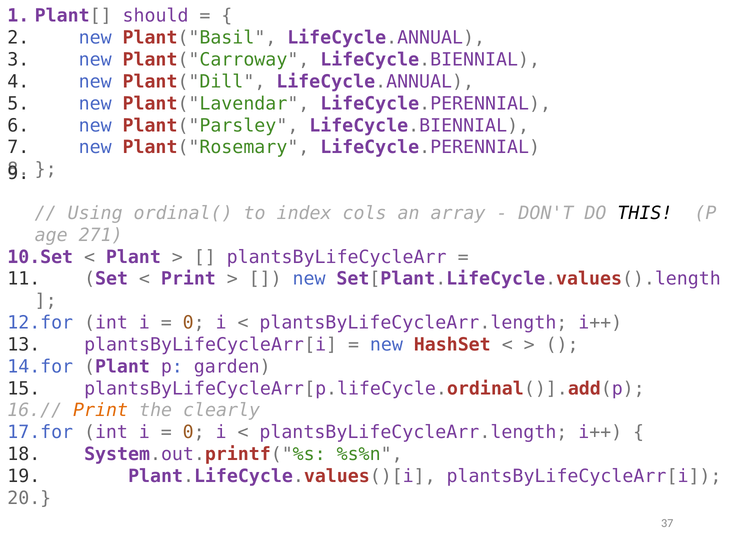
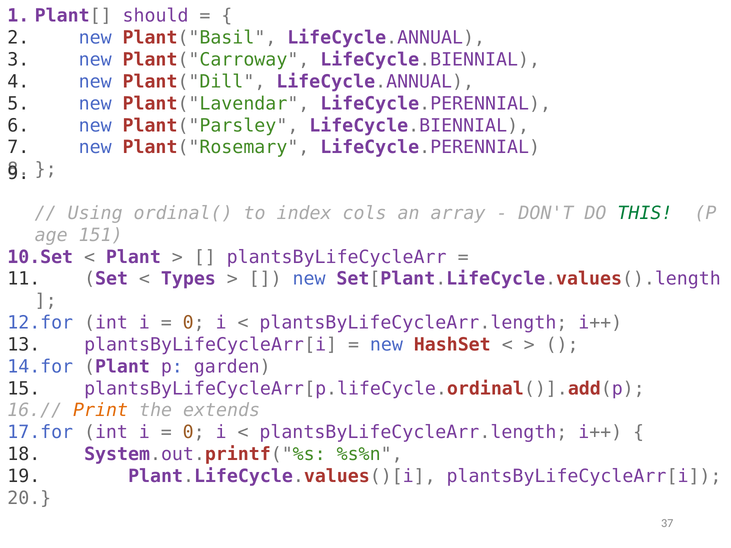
THIS colour: black -> green
271: 271 -> 151
Print at (188, 279): Print -> Types
clearly: clearly -> extends
